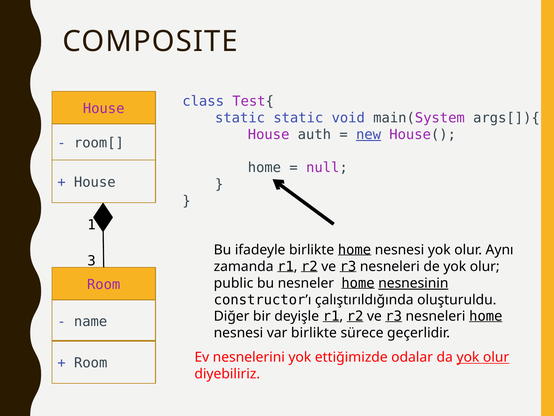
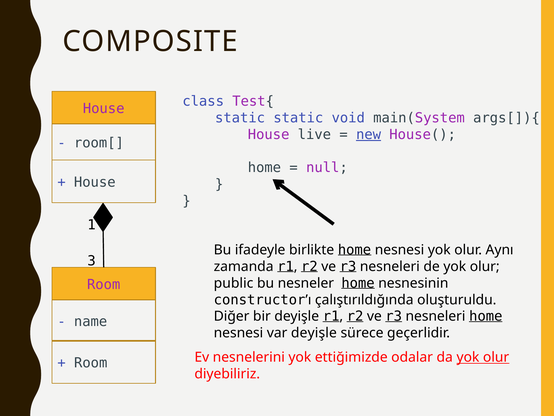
auth: auth -> live
nesnesinin underline: present -> none
var birlikte: birlikte -> deyişle
